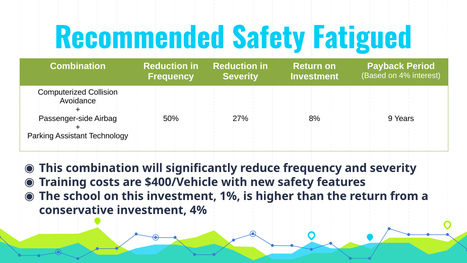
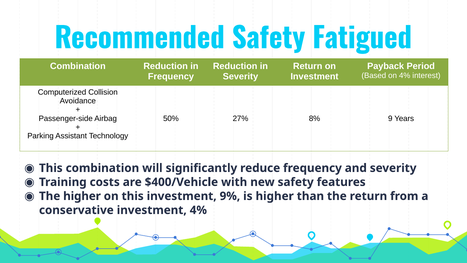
The school: school -> higher
1%: 1% -> 9%
